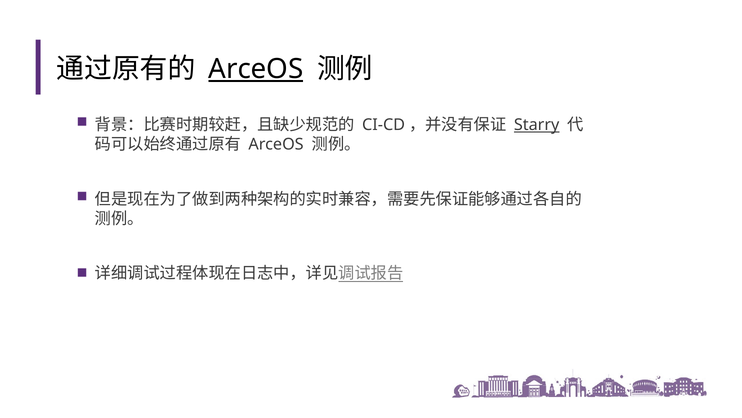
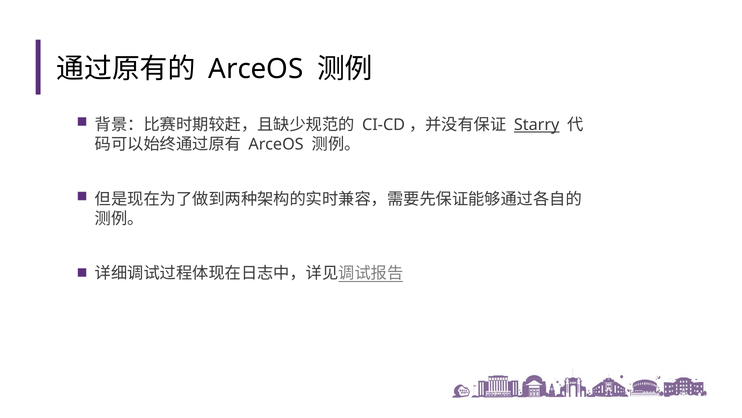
ArceOS at (256, 69) underline: present -> none
